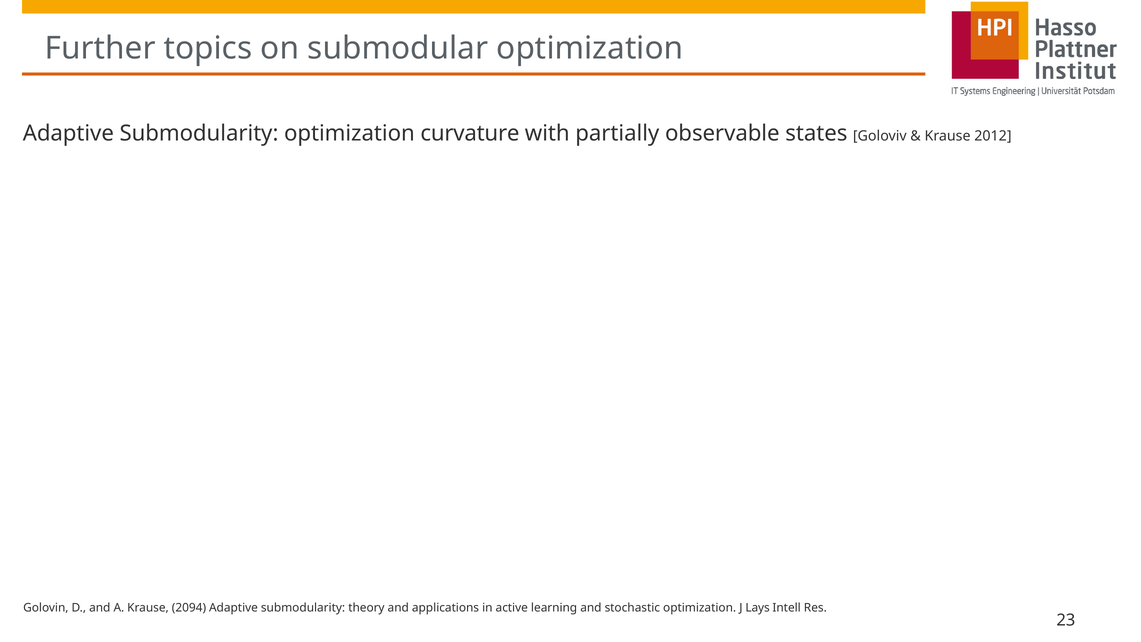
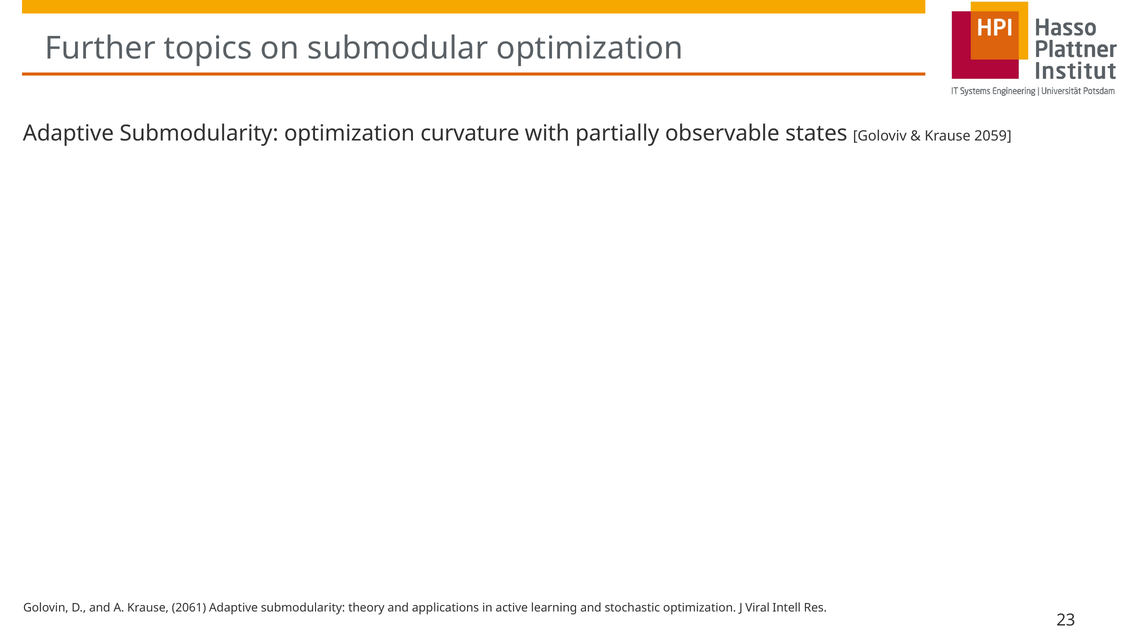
2012: 2012 -> 2059
2094: 2094 -> 2061
Lays: Lays -> Viral
